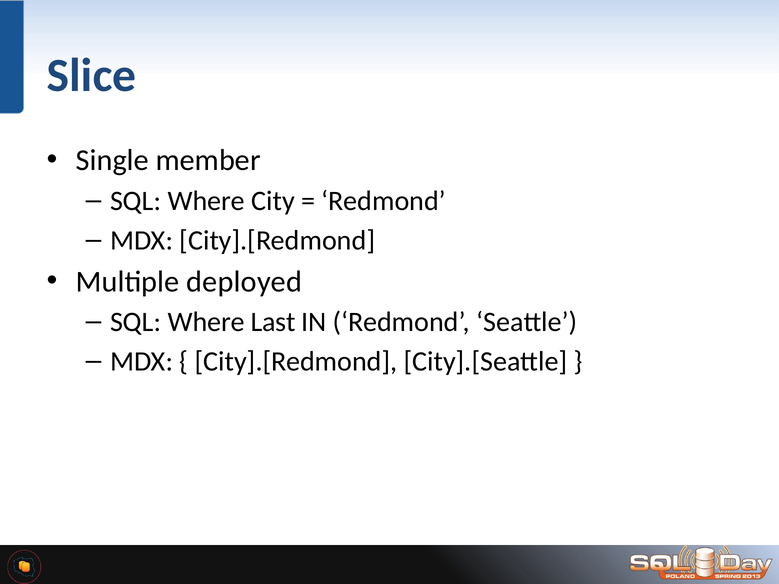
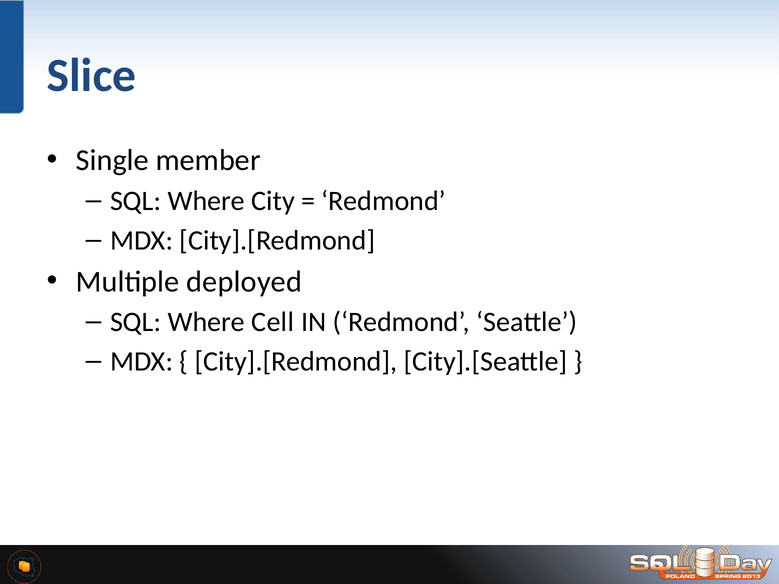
Last: Last -> Cell
